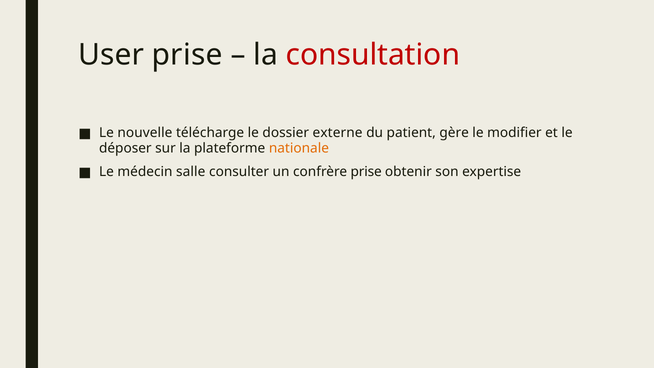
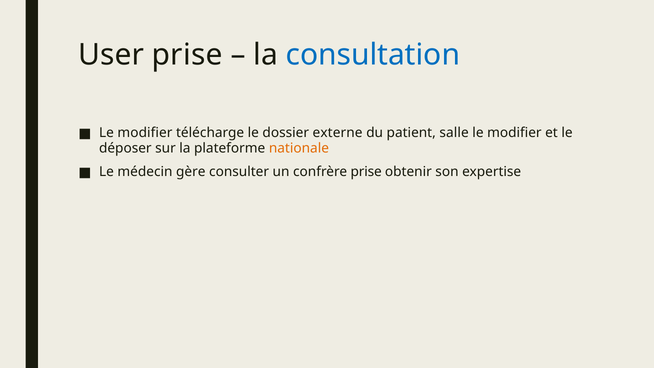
consultation colour: red -> blue
nouvelle at (145, 133): nouvelle -> modifier
gère: gère -> salle
salle: salle -> gère
